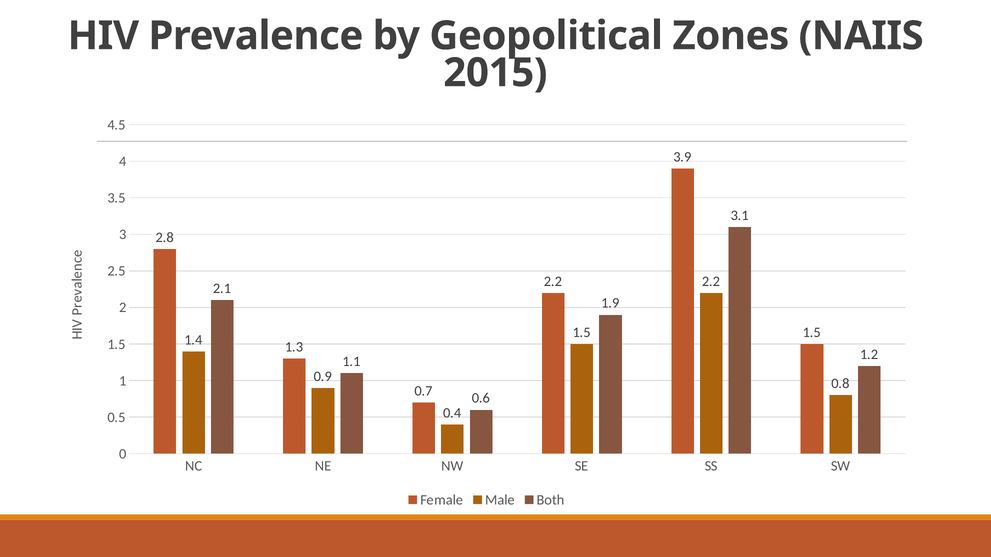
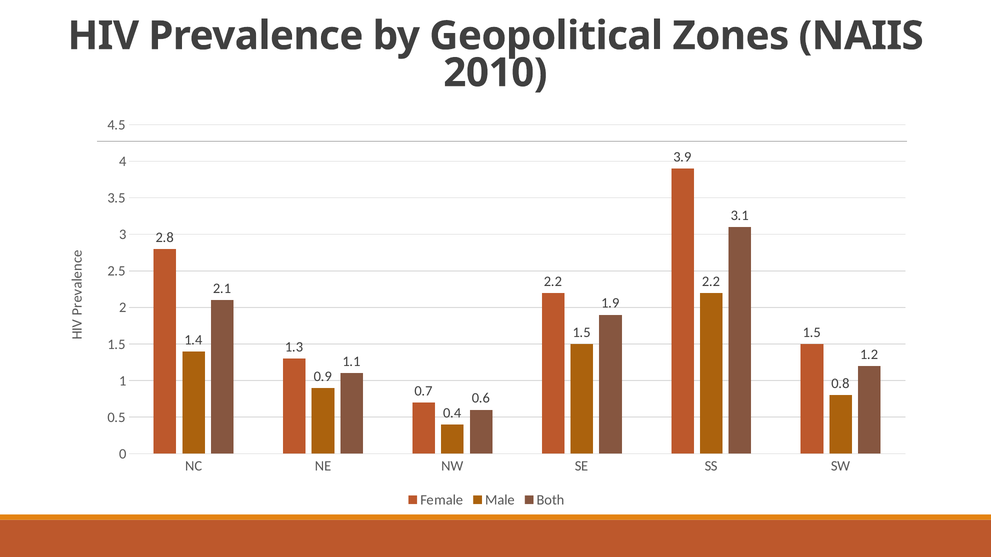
2015: 2015 -> 2010
